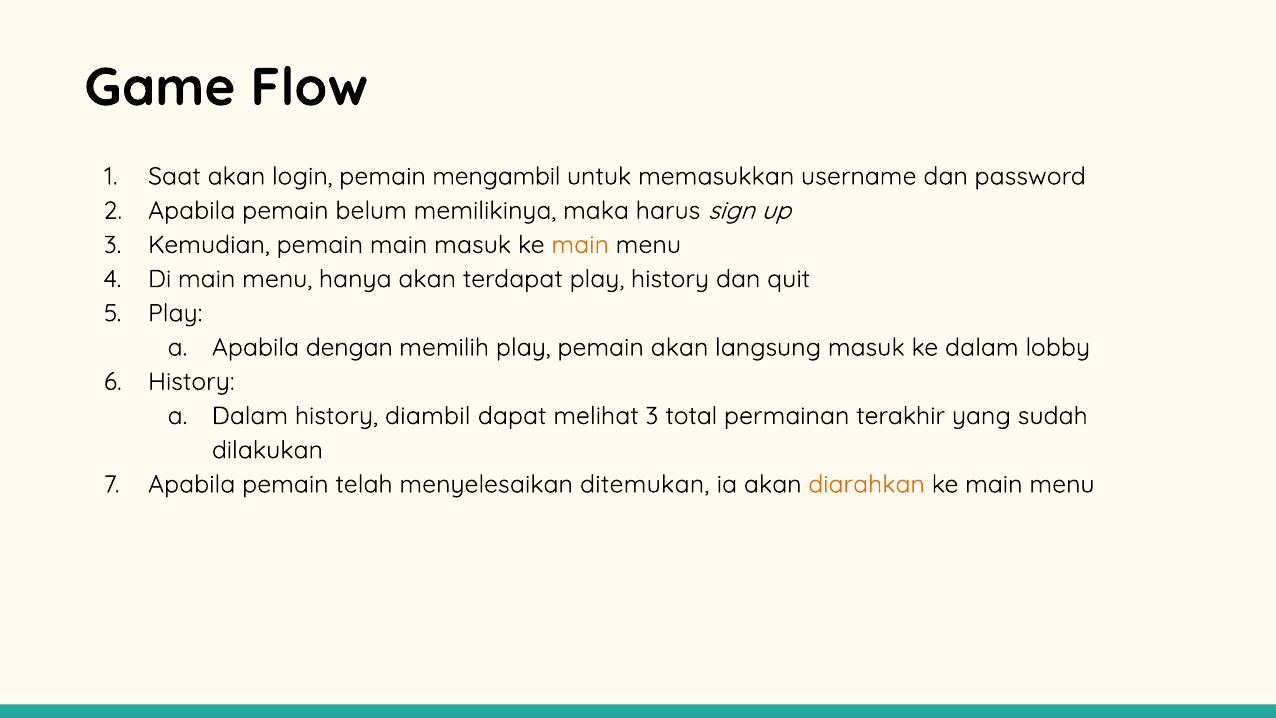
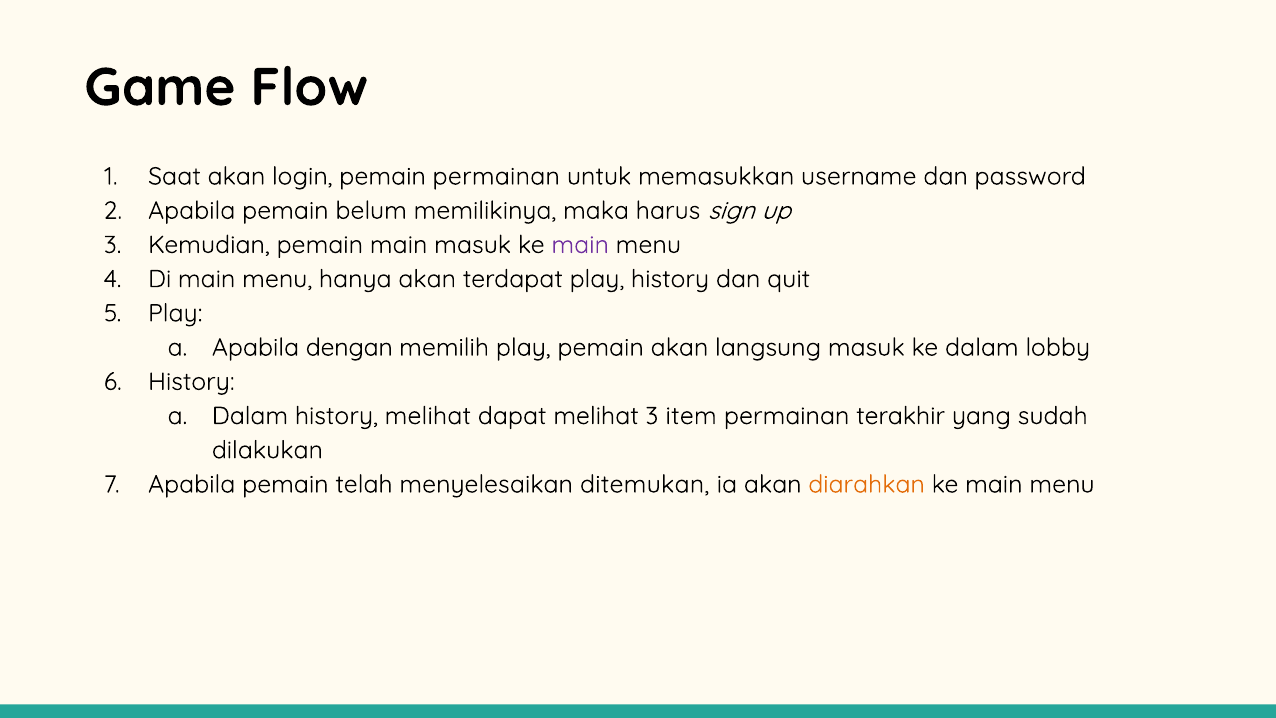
pemain mengambil: mengambil -> permainan
main at (580, 245) colour: orange -> purple
history diambil: diambil -> melihat
total: total -> item
